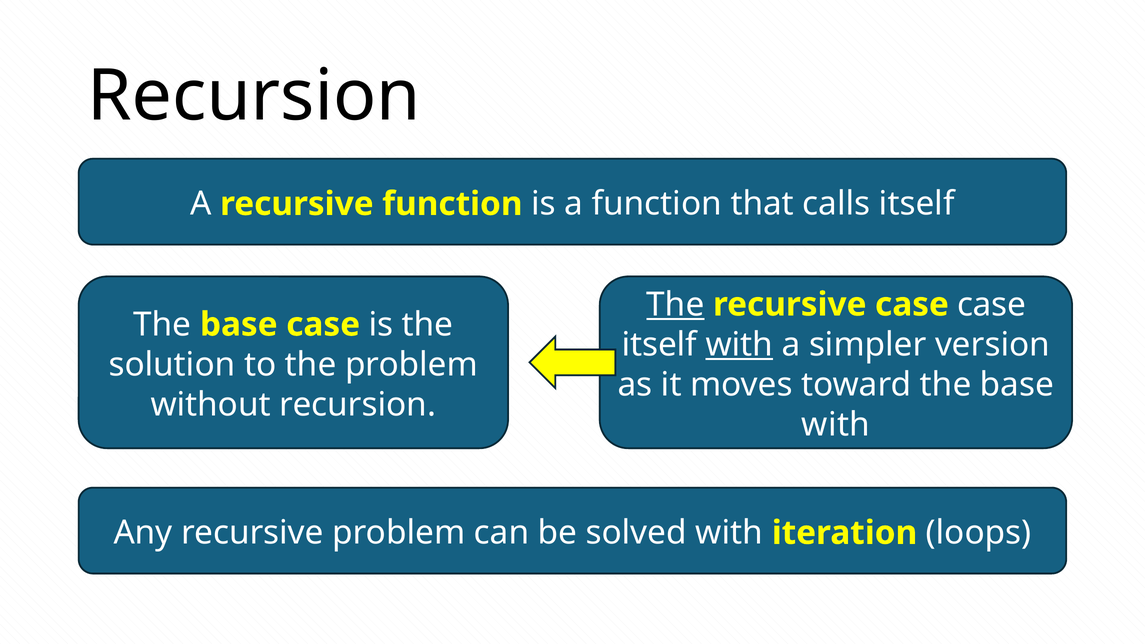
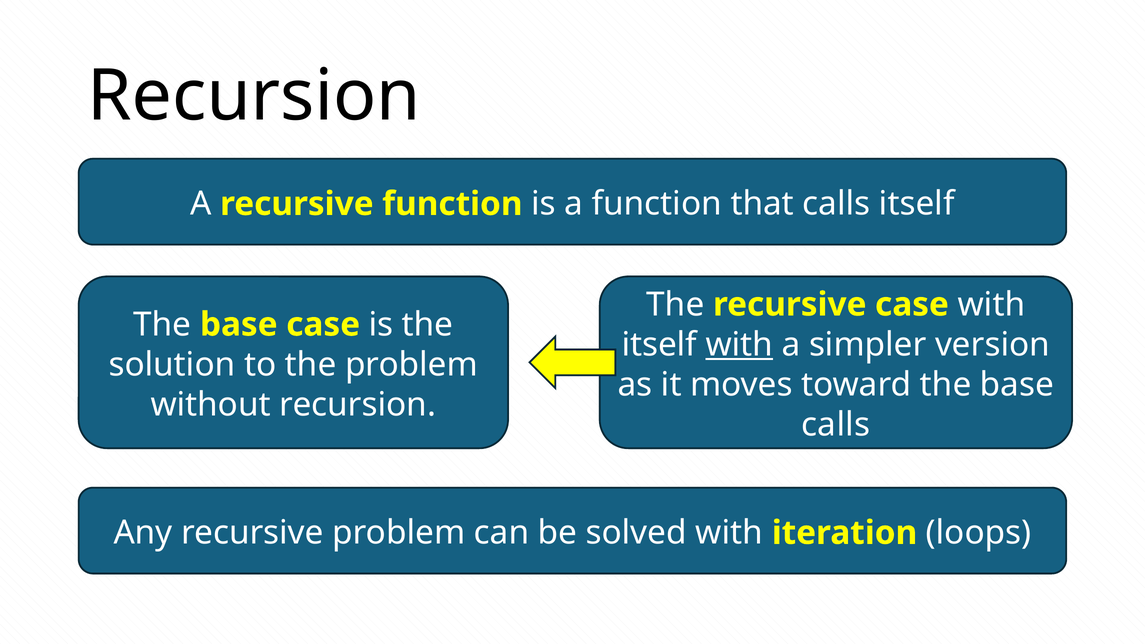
The at (675, 305) underline: present -> none
case case: case -> with
with at (836, 425): with -> calls
